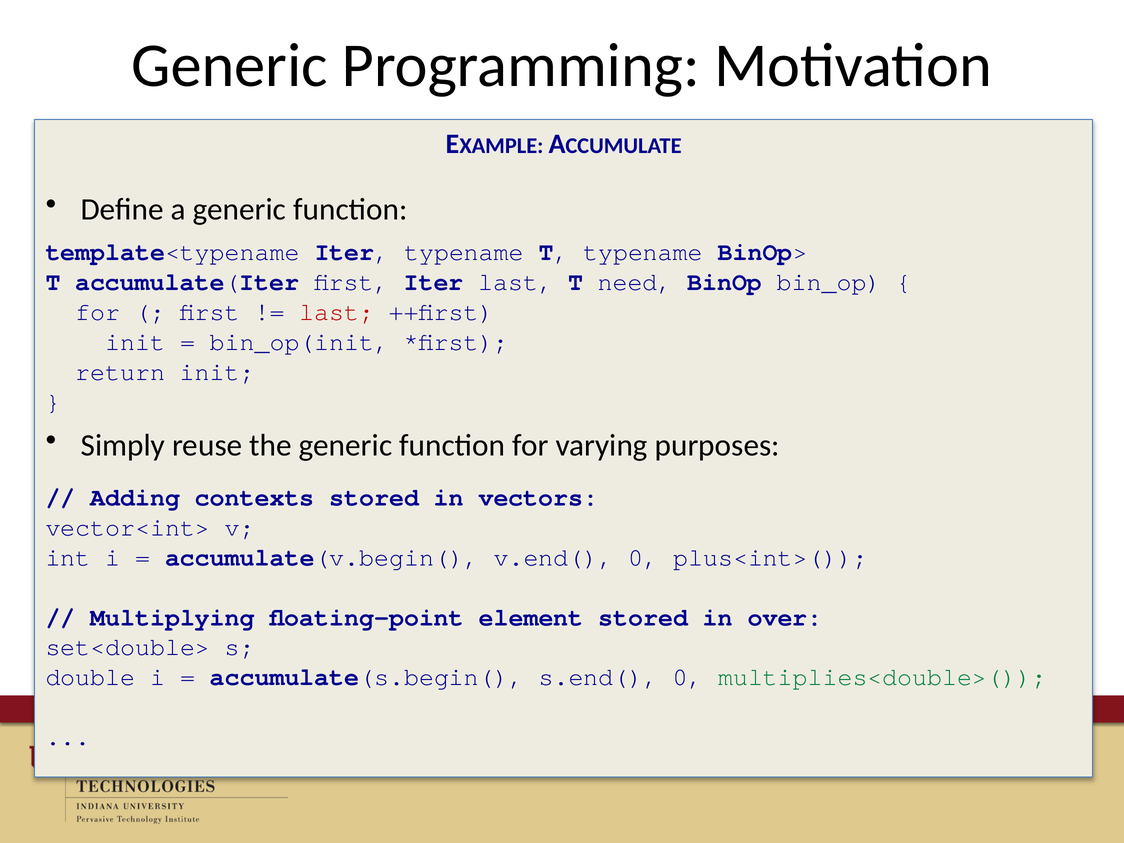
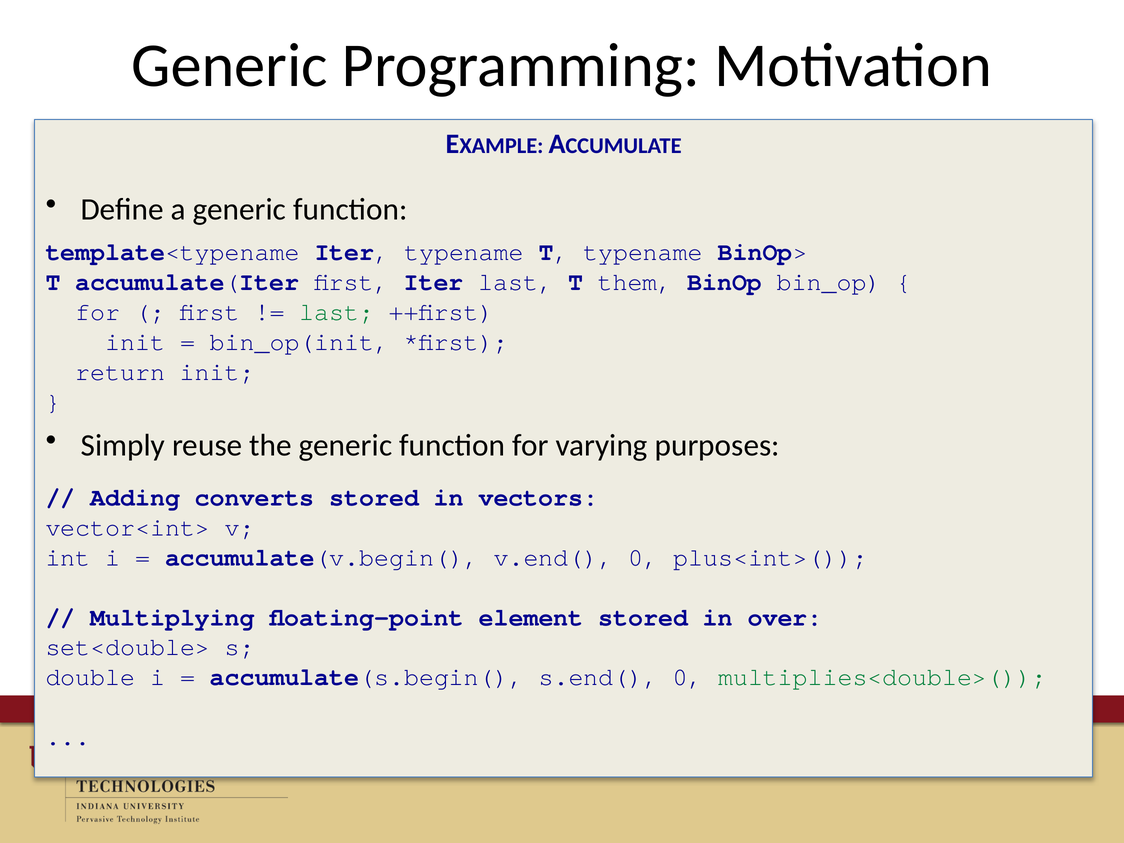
need: need -> them
last at (337, 312) colour: red -> green
contexts: contexts -> converts
